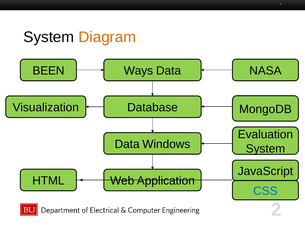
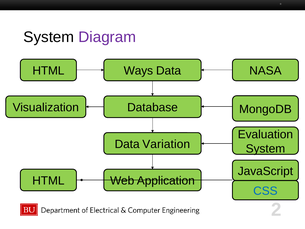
Diagram colour: orange -> purple
BEEN at (48, 71): BEEN -> HTML
Windows: Windows -> Variation
